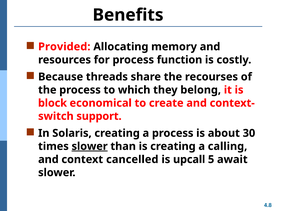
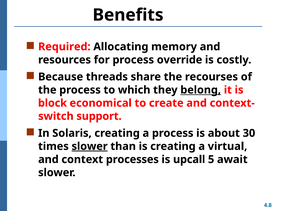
Provided: Provided -> Required
function: function -> override
belong underline: none -> present
calling: calling -> virtual
cancelled: cancelled -> processes
